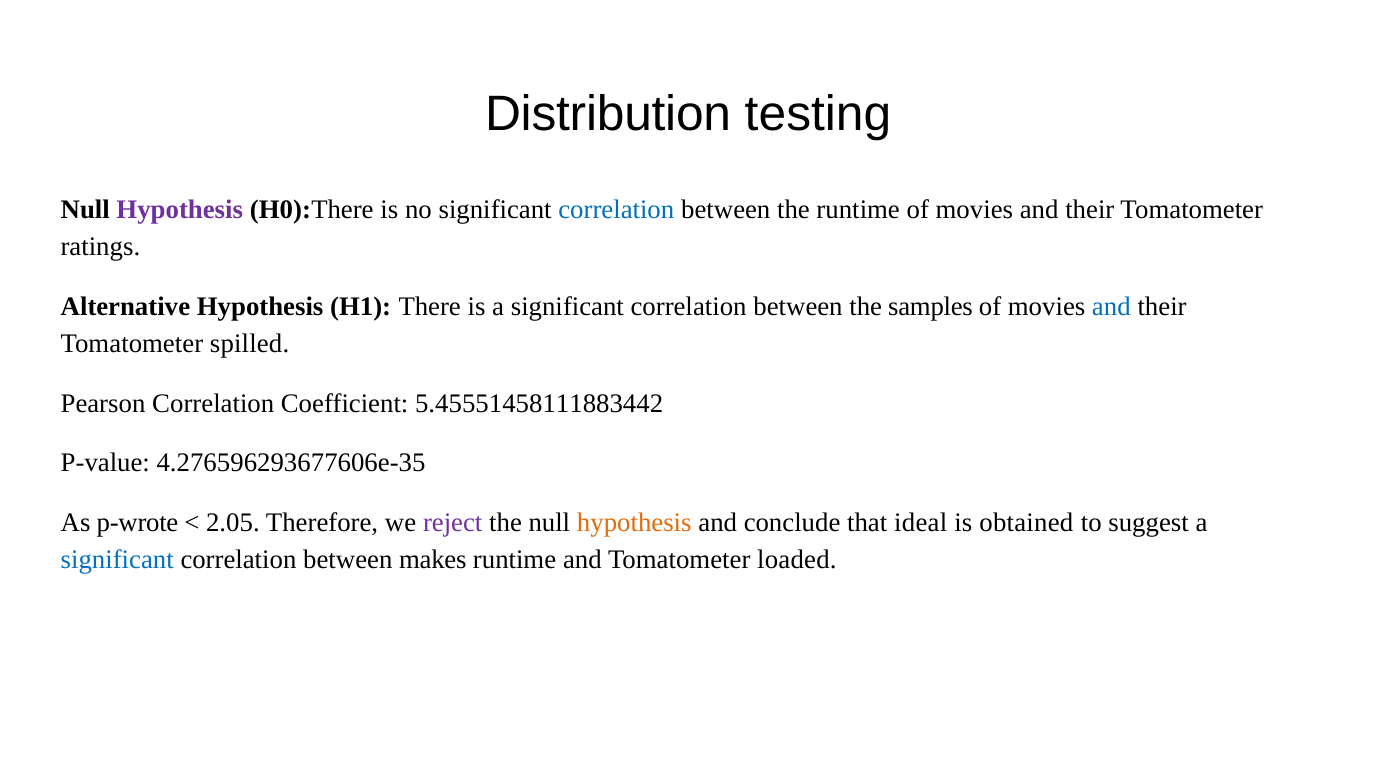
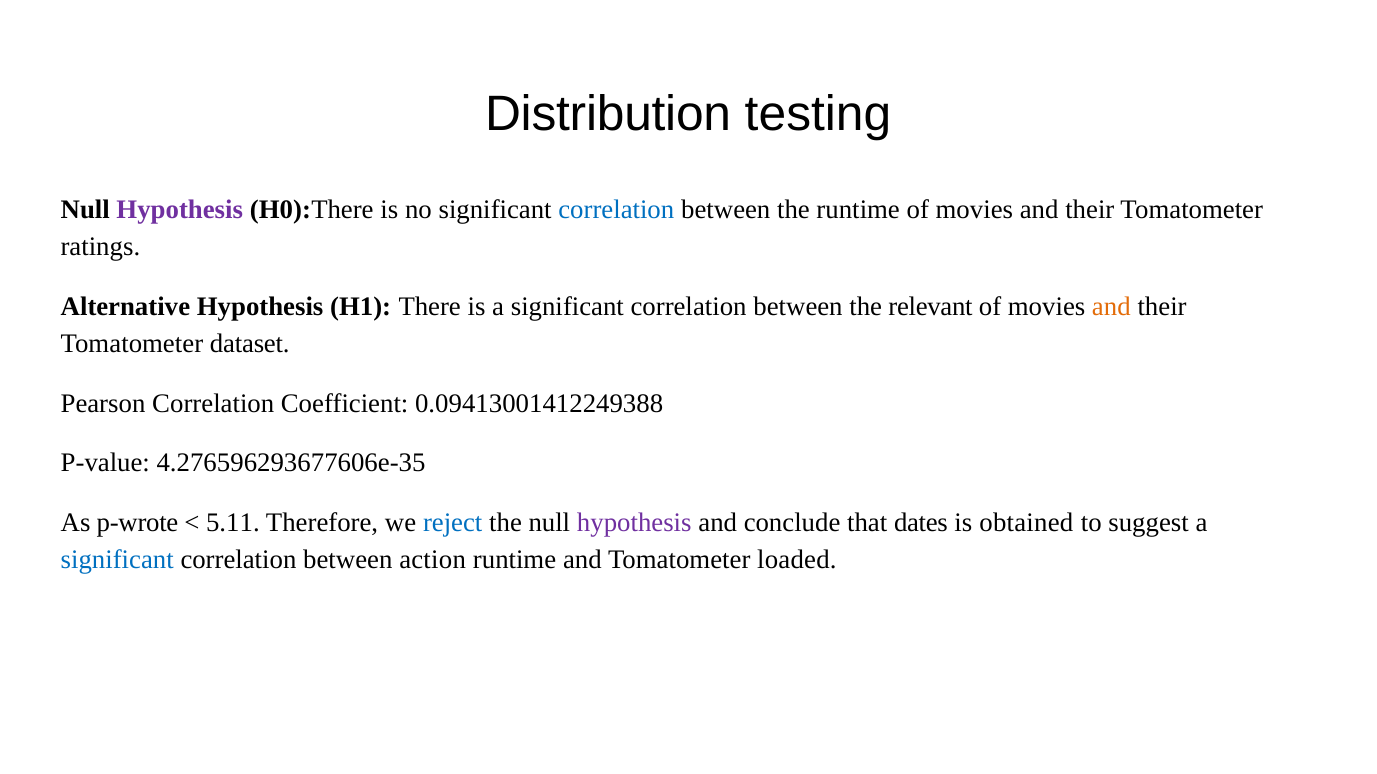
samples: samples -> relevant
and at (1111, 307) colour: blue -> orange
spilled: spilled -> dataset
5.45551458111883442: 5.45551458111883442 -> 0.09413001412249388
2.05: 2.05 -> 5.11
reject colour: purple -> blue
hypothesis at (634, 523) colour: orange -> purple
ideal: ideal -> dates
makes: makes -> action
